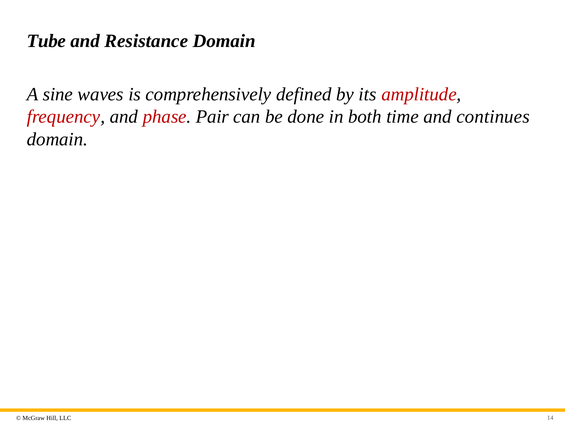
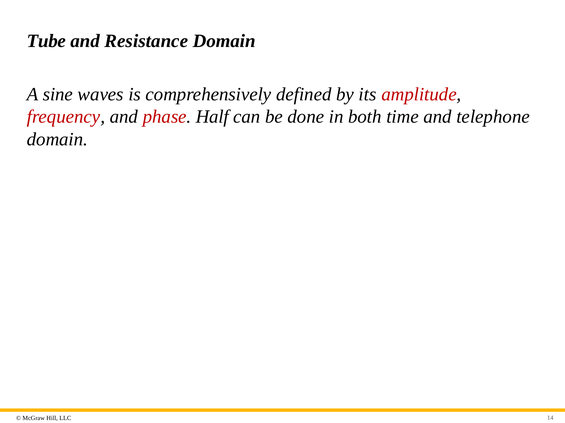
Pair: Pair -> Half
continues: continues -> telephone
